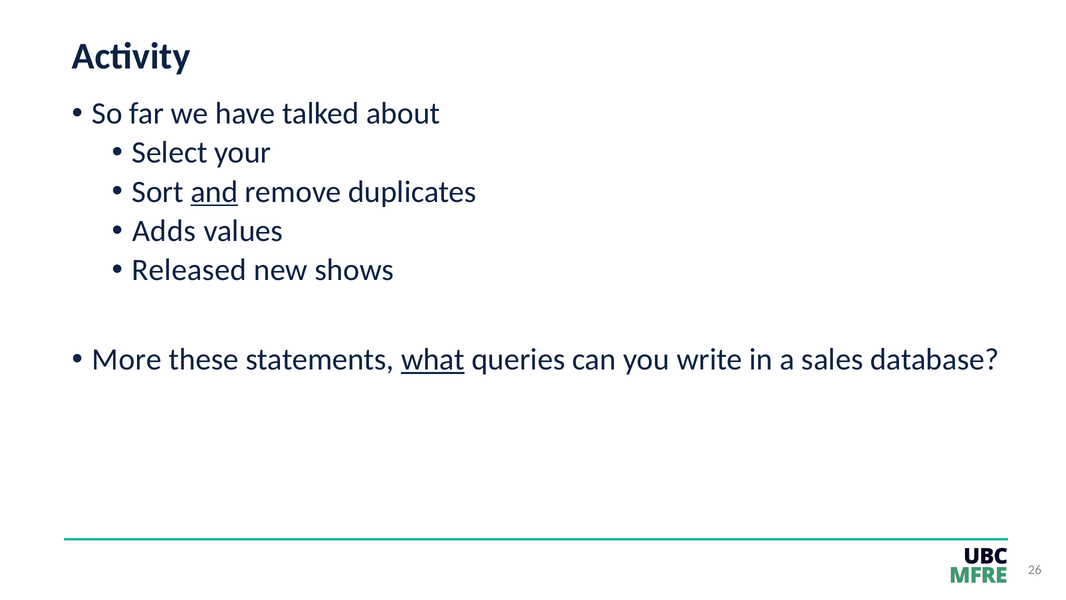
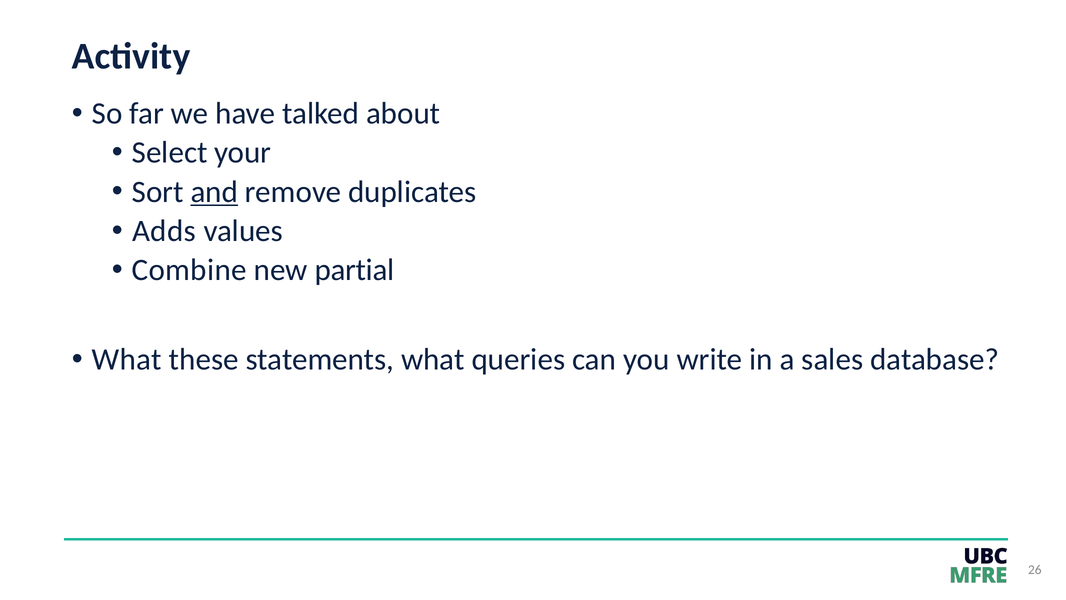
Released: Released -> Combine
shows: shows -> partial
More at (127, 359): More -> What
what at (433, 359) underline: present -> none
